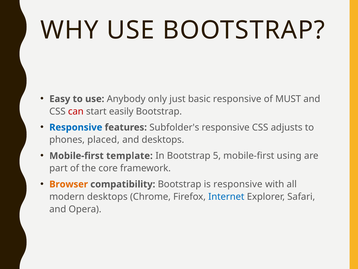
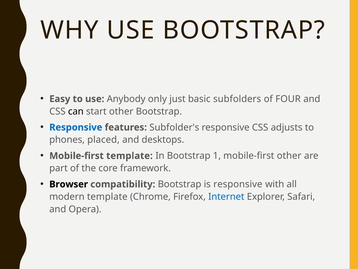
basic responsive: responsive -> subfolders
MUST: MUST -> FOUR
can colour: red -> black
start easily: easily -> other
5: 5 -> 1
mobile-first using: using -> other
Browser colour: orange -> black
modern desktops: desktops -> template
